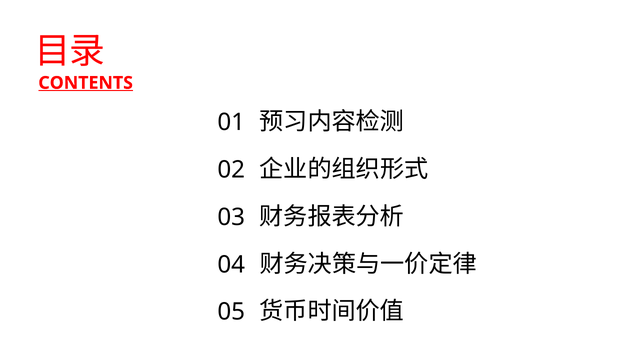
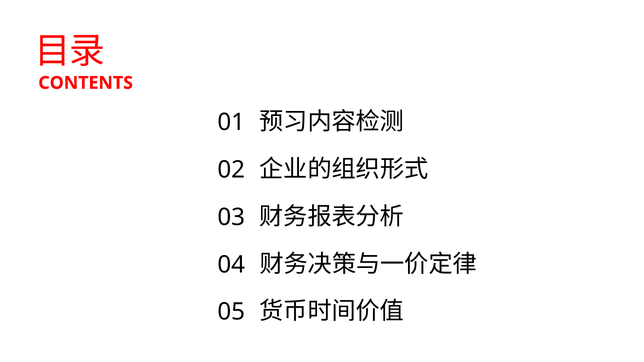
CONTENTS underline: present -> none
